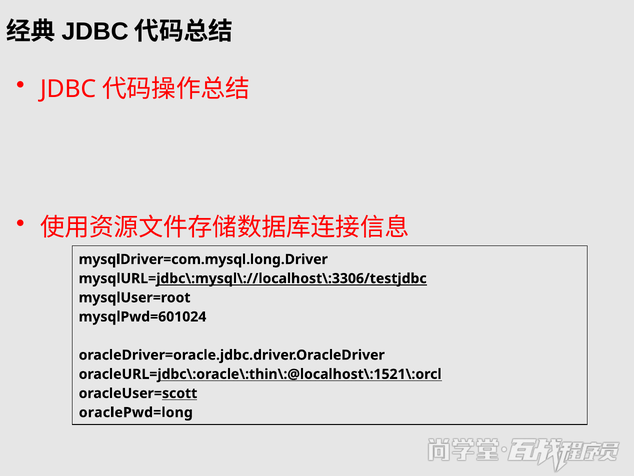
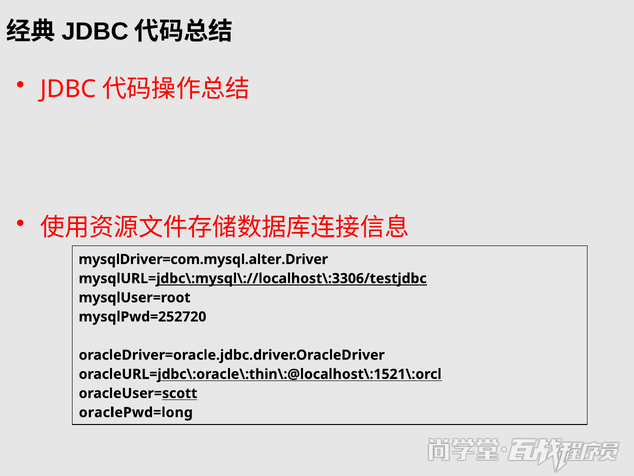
mysqlDriver=com.mysql.long.Driver: mysqlDriver=com.mysql.long.Driver -> mysqlDriver=com.mysql.alter.Driver
mysqlPwd=601024: mysqlPwd=601024 -> mysqlPwd=252720
